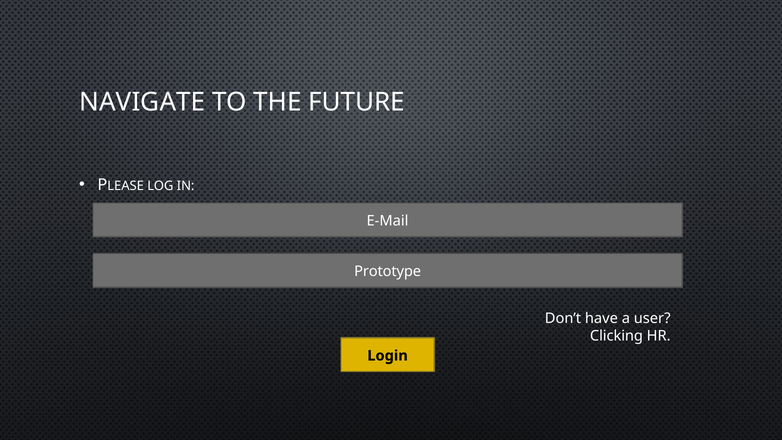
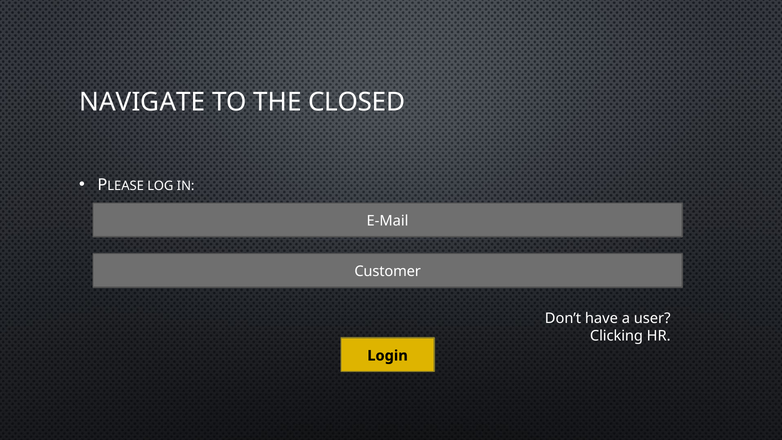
FUTURE: FUTURE -> CLOSED
Prototype: Prototype -> Customer
